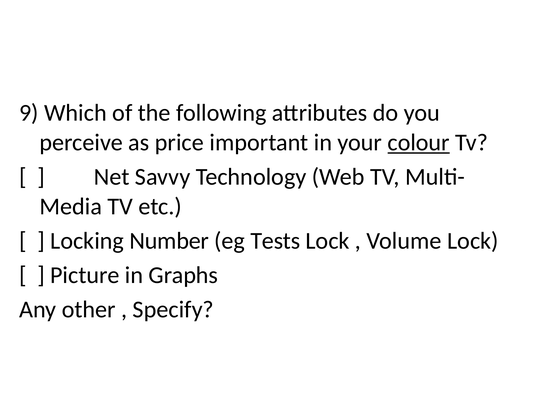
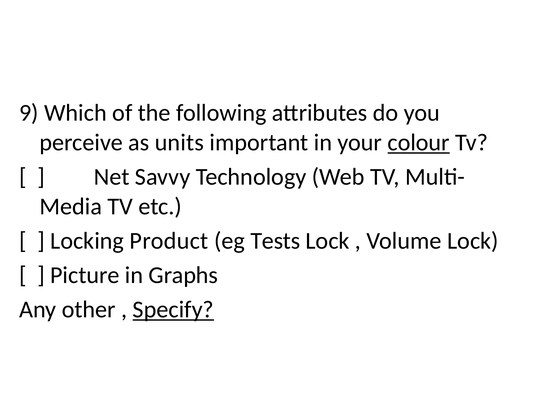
price: price -> units
Number: Number -> Product
Specify underline: none -> present
